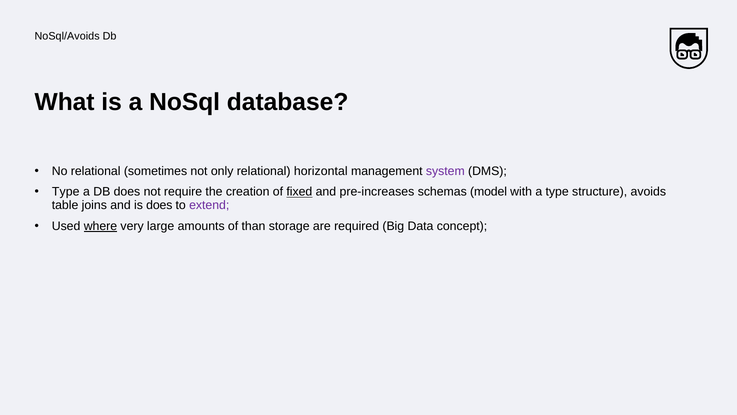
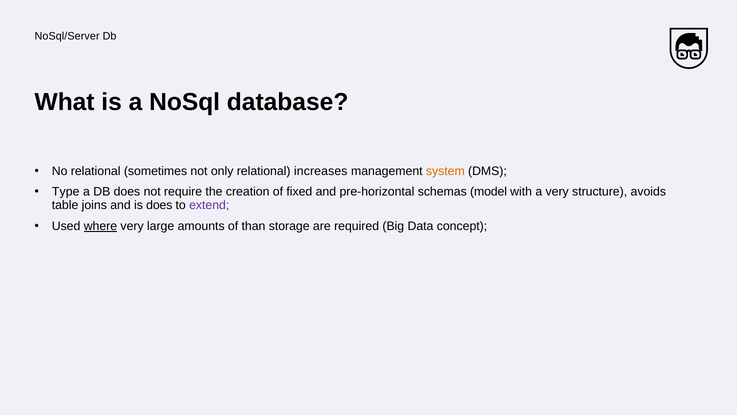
NoSql/Avoids: NoSql/Avoids -> NoSql/Server
horizontal: horizontal -> increases
system colour: purple -> orange
fixed underline: present -> none
pre-increases: pre-increases -> pre-horizontal
a type: type -> very
